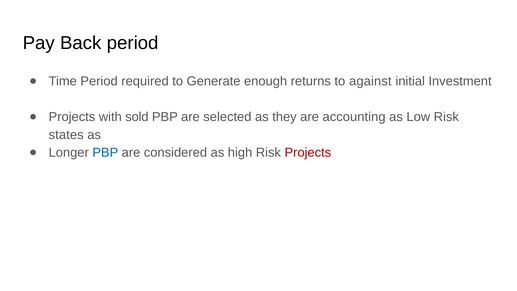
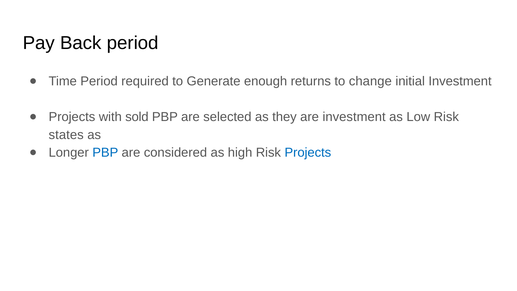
against: against -> change
are accounting: accounting -> investment
Projects at (308, 153) colour: red -> blue
